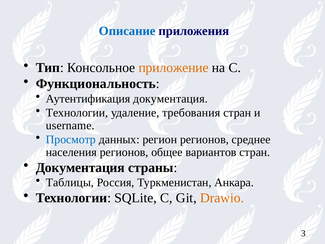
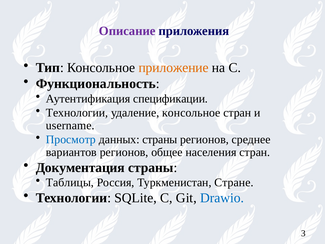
Описание colour: blue -> purple
Аутентификация документация: документация -> спецификации
удаление требования: требования -> консольное
данных регион: регион -> страны
населения: населения -> вариантов
вариантов: вариантов -> населения
Анкара: Анкара -> Стране
Drawio colour: orange -> blue
